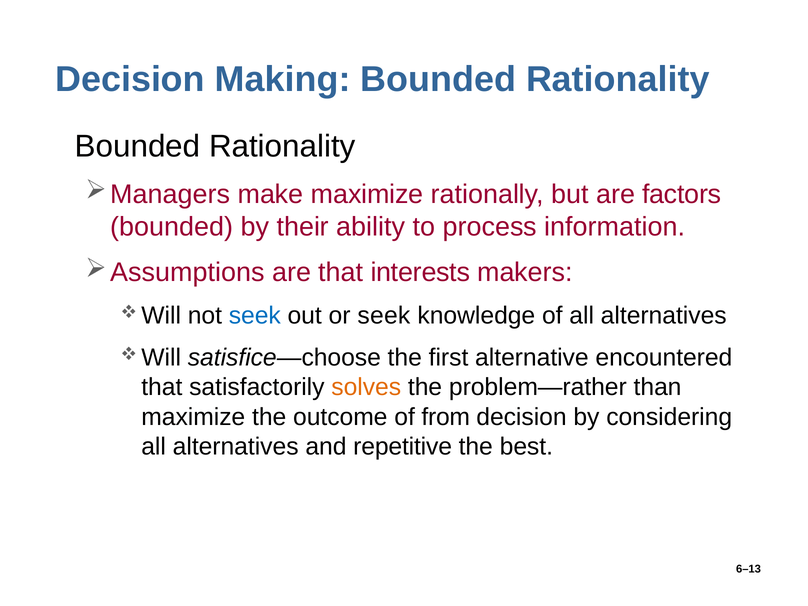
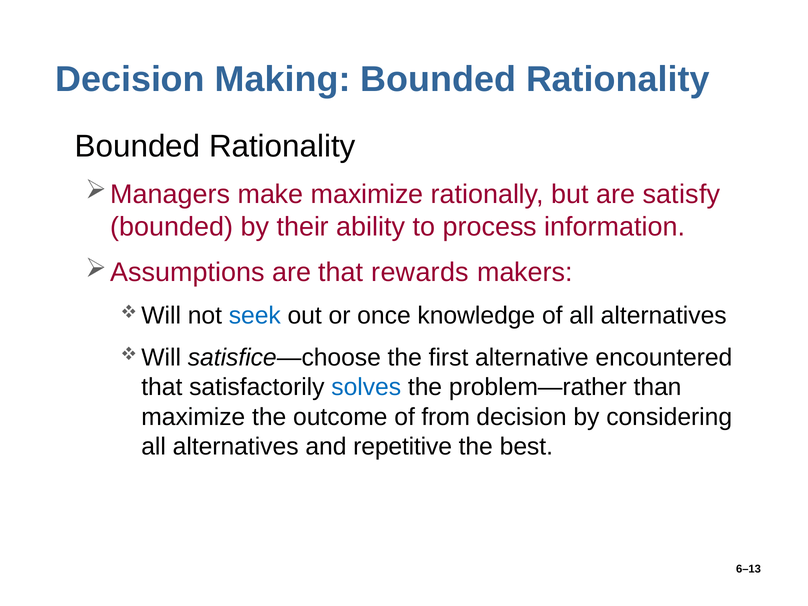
factors: factors -> satisfy
interests: interests -> rewards
or seek: seek -> once
solves colour: orange -> blue
